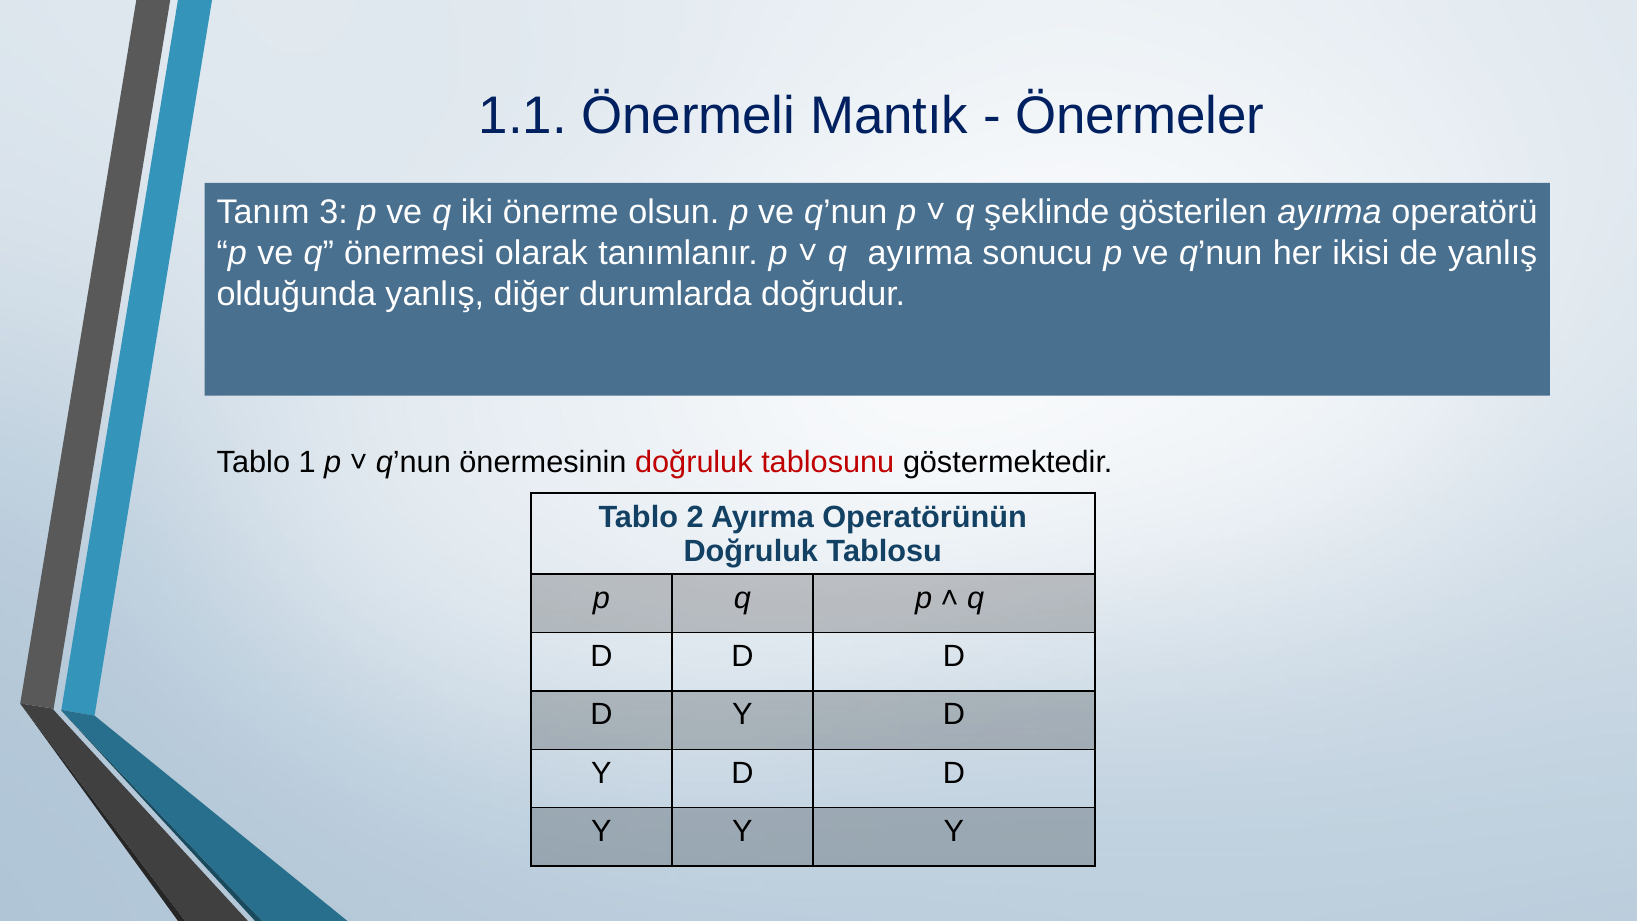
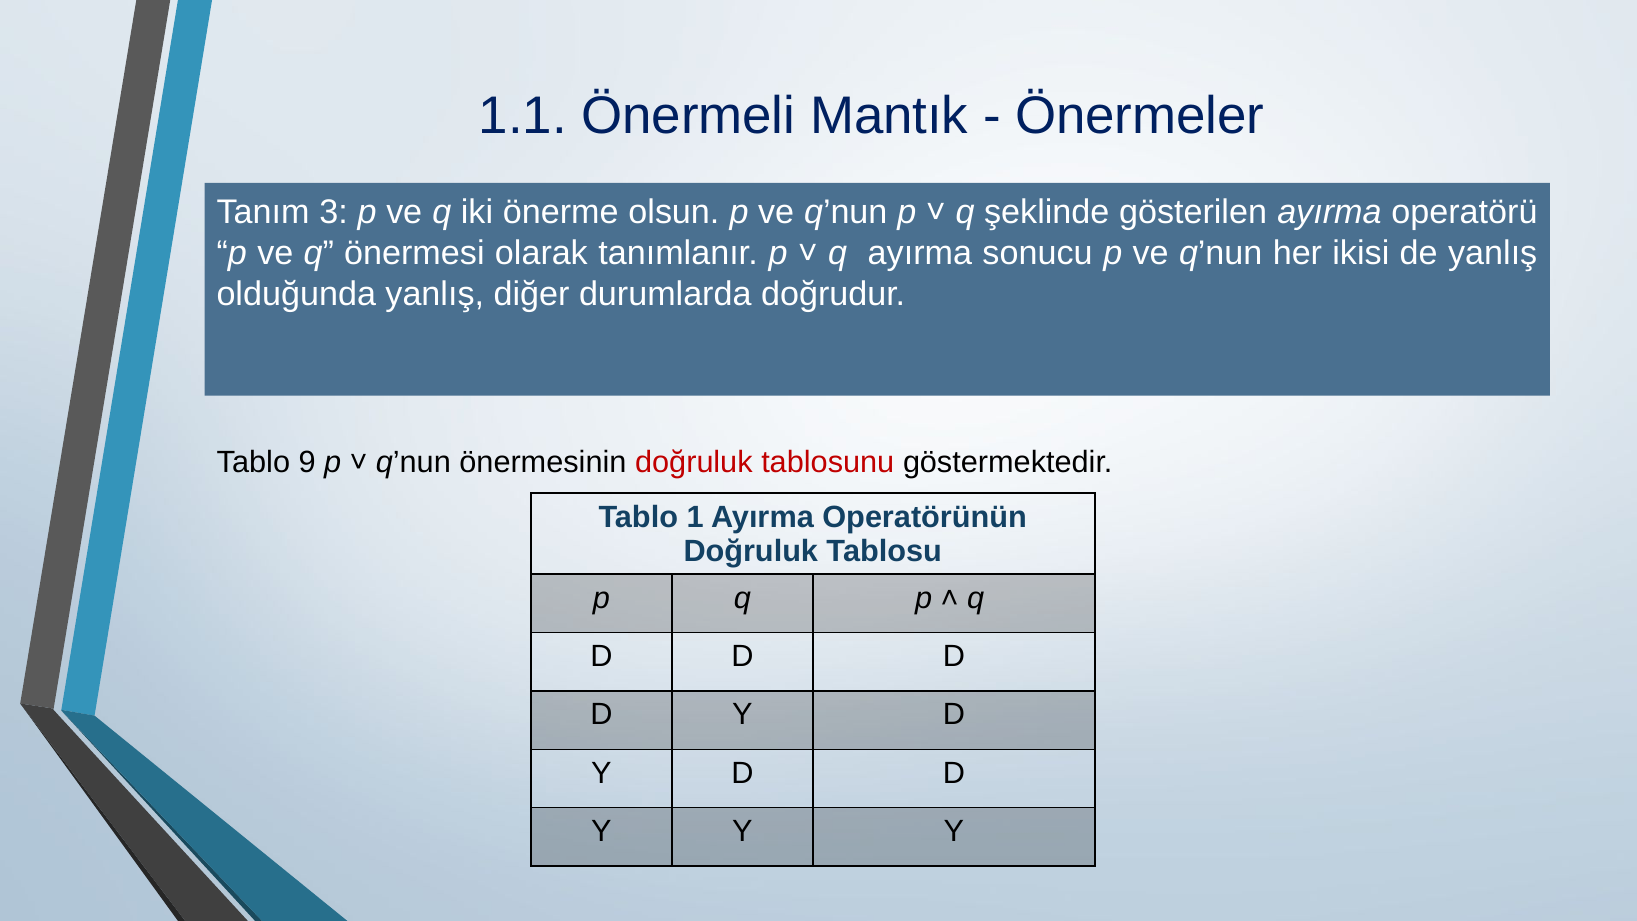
1: 1 -> 9
2: 2 -> 1
